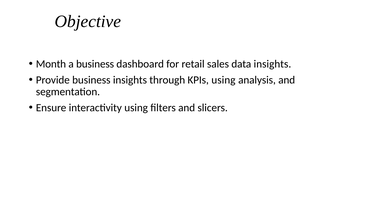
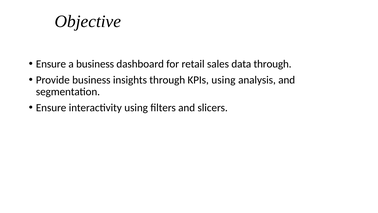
Month at (51, 64): Month -> Ensure
data insights: insights -> through
